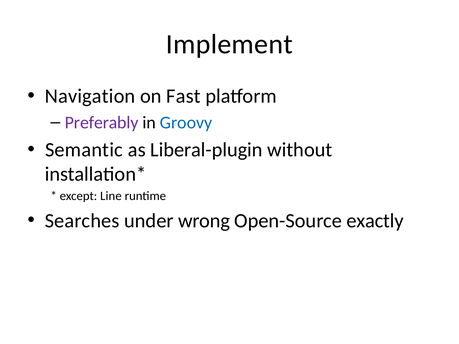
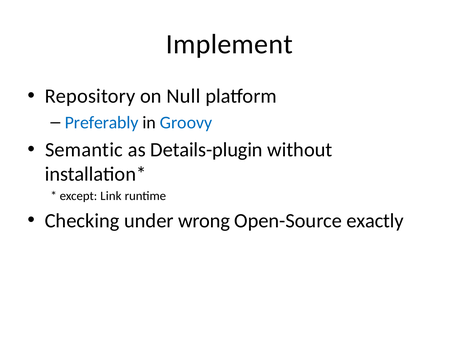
Navigation: Navigation -> Repository
Fast: Fast -> Null
Preferably colour: purple -> blue
Liberal-plugin: Liberal-plugin -> Details-plugin
Line: Line -> Link
Searches: Searches -> Checking
